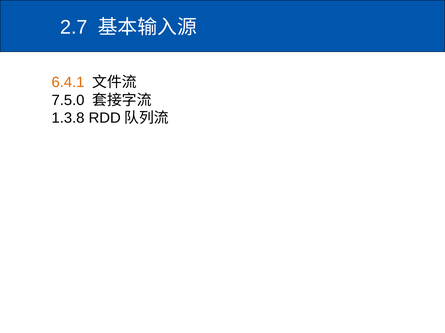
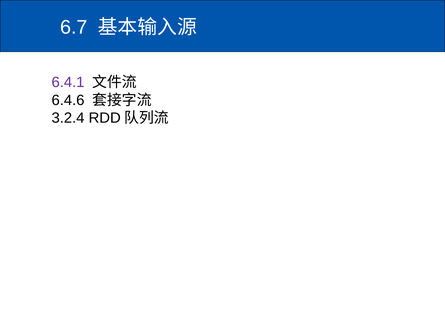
2.7: 2.7 -> 6.7
6.4.1 colour: orange -> purple
7.5.0: 7.5.0 -> 6.4.6
1.3.8: 1.3.8 -> 3.2.4
